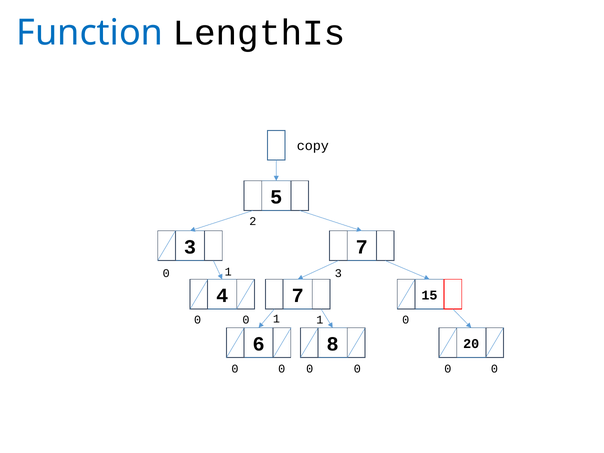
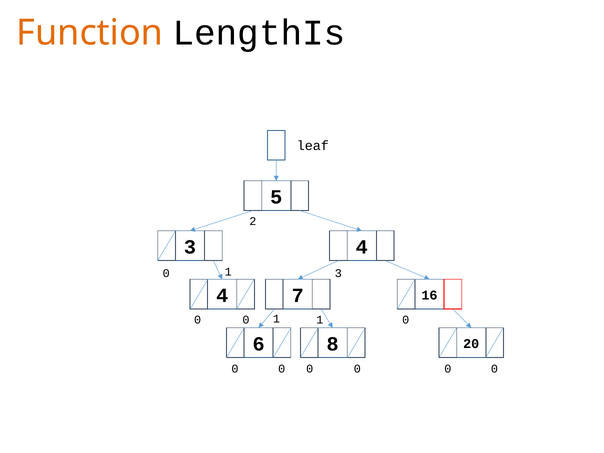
Function colour: blue -> orange
copy: copy -> leaf
3 7: 7 -> 4
15: 15 -> 16
